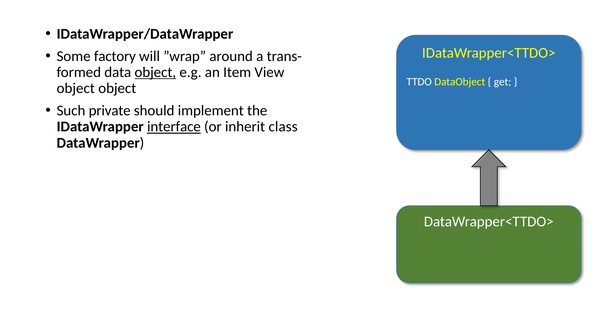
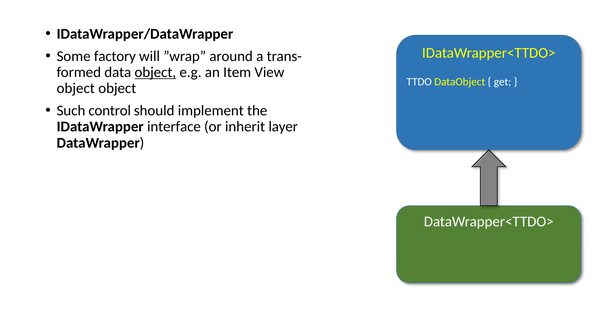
private: private -> control
interface underline: present -> none
class: class -> layer
